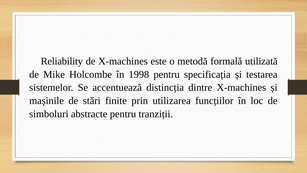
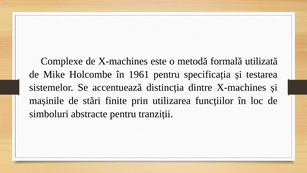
Reliability: Reliability -> Complexe
1998: 1998 -> 1961
